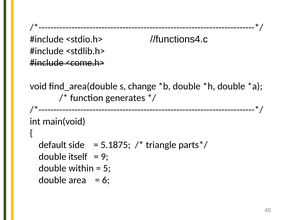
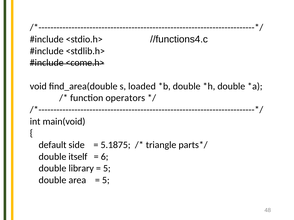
change: change -> loaded
generates: generates -> operators
9: 9 -> 6
within: within -> library
6 at (106, 180): 6 -> 5
